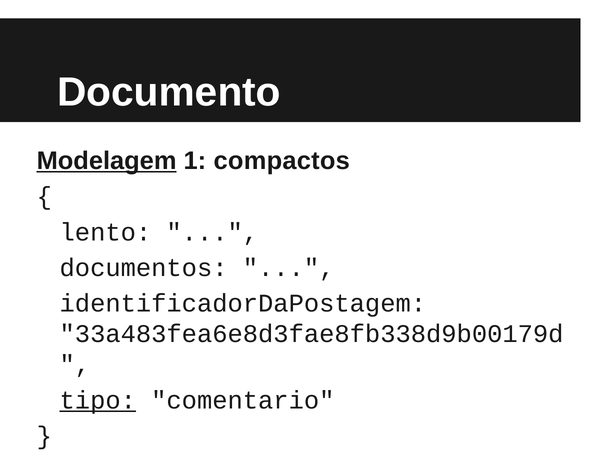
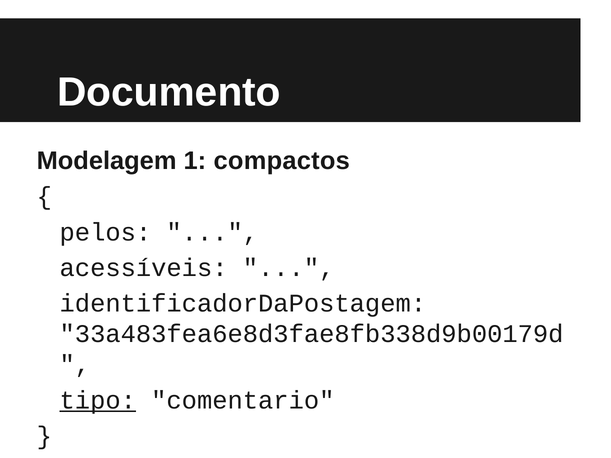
Modelagem underline: present -> none
lento: lento -> pelos
documentos: documentos -> acessíveis
